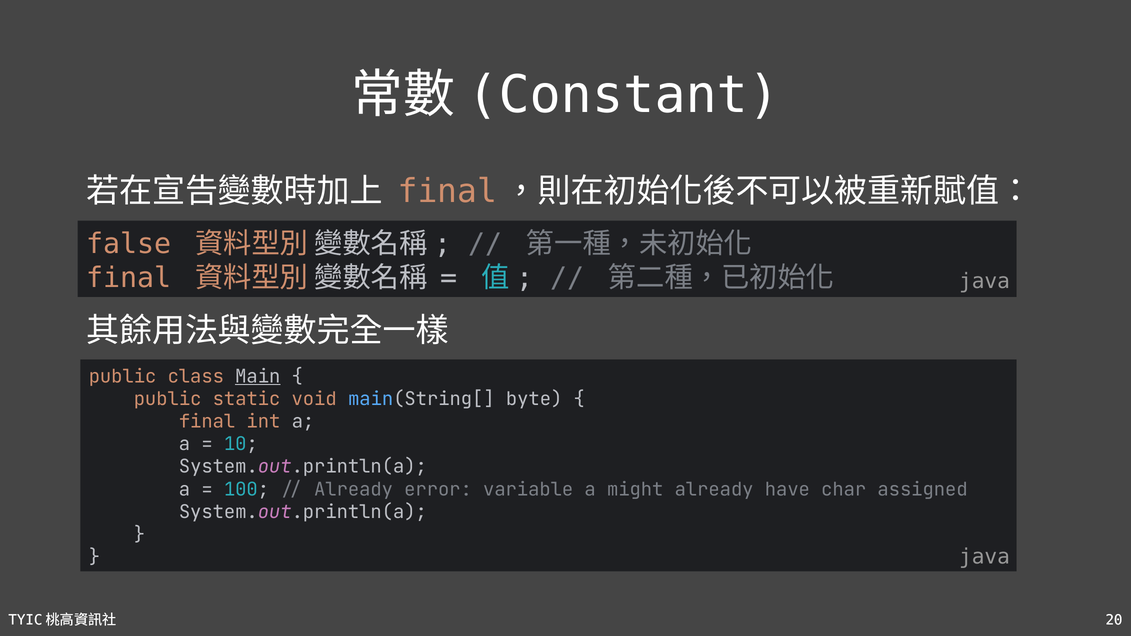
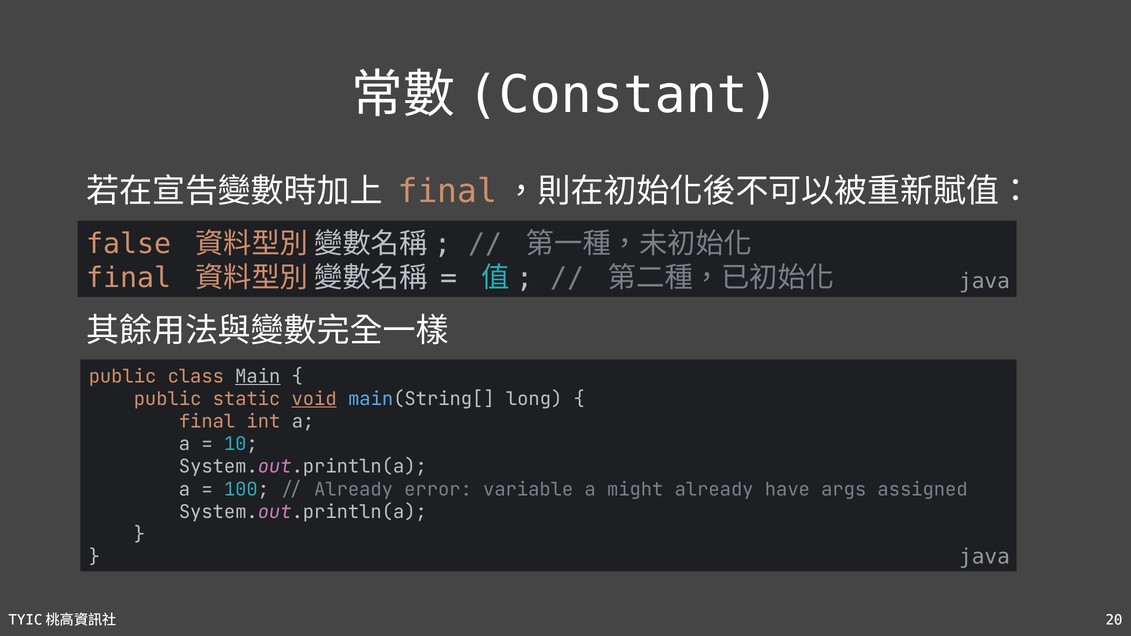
void underline: none -> present
byte: byte -> long
char: char -> args
